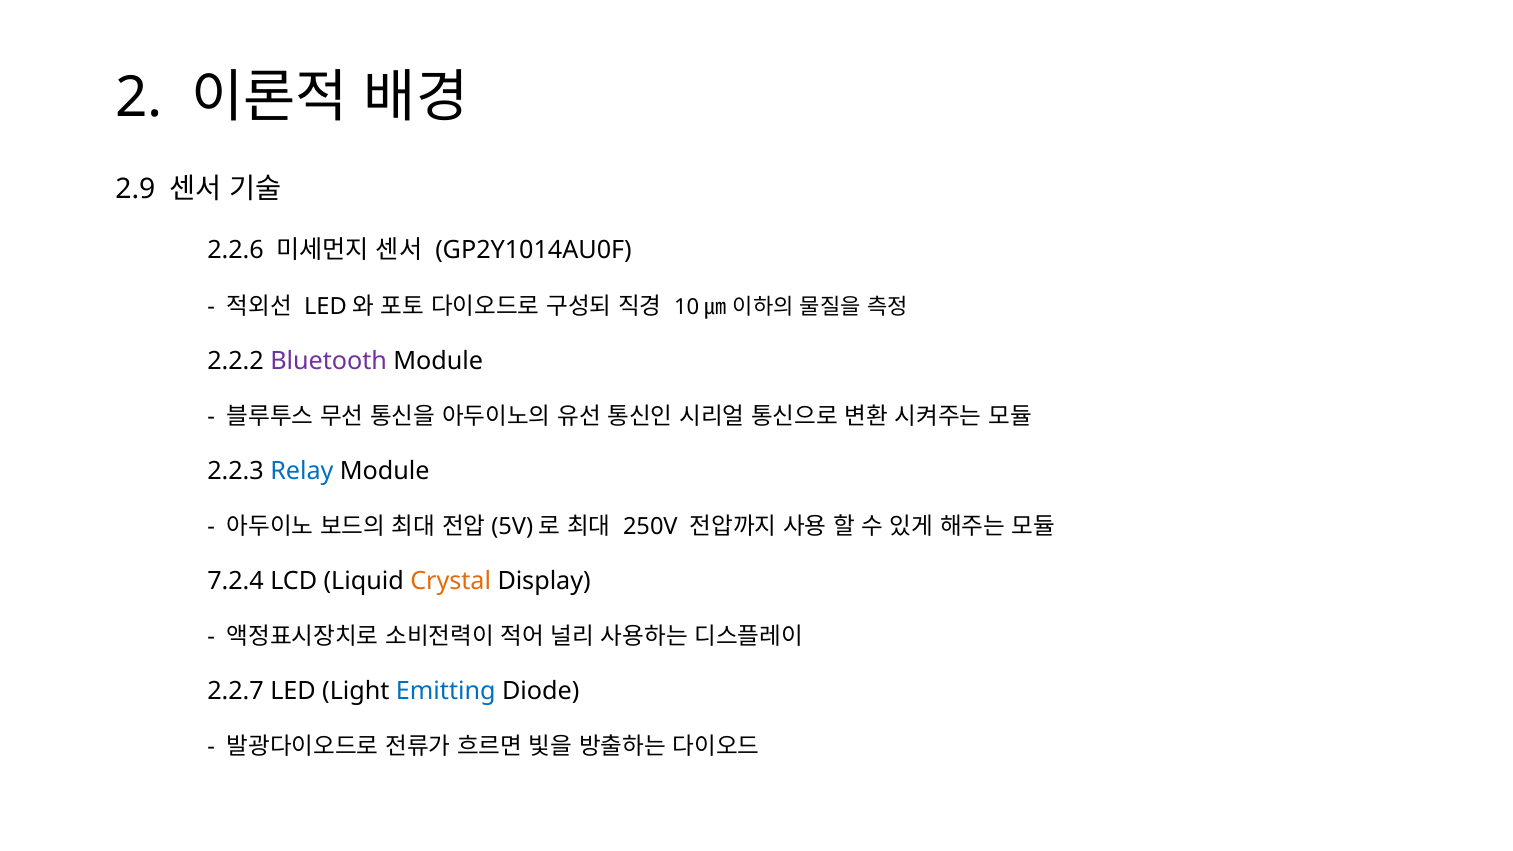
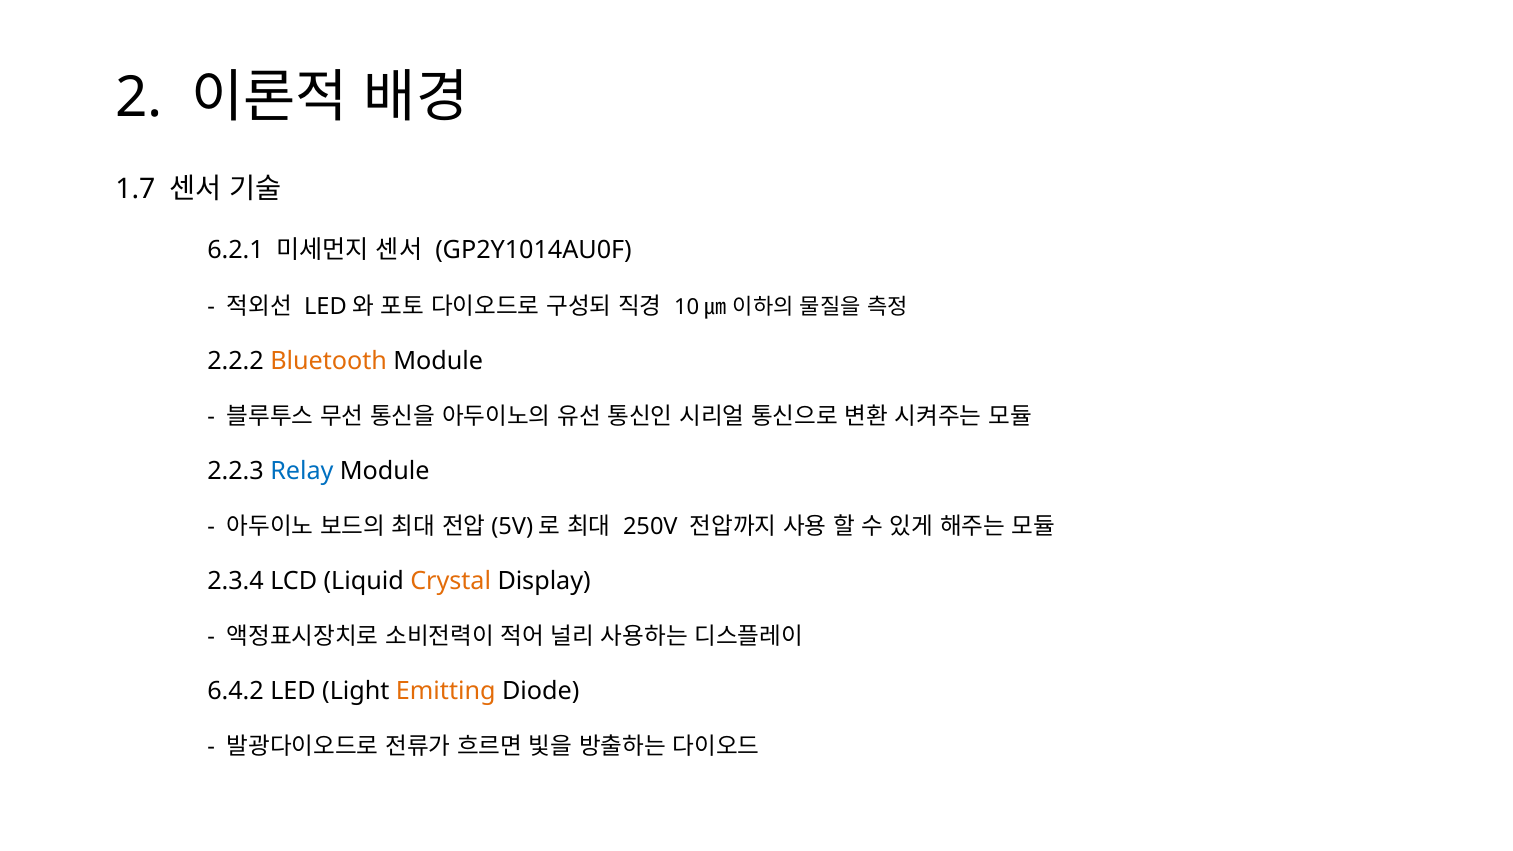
2.9: 2.9 -> 1.7
2.2.6: 2.2.6 -> 6.2.1
Bluetooth colour: purple -> orange
7.2.4: 7.2.4 -> 2.3.4
2.2.7: 2.2.7 -> 6.4.2
Emitting colour: blue -> orange
